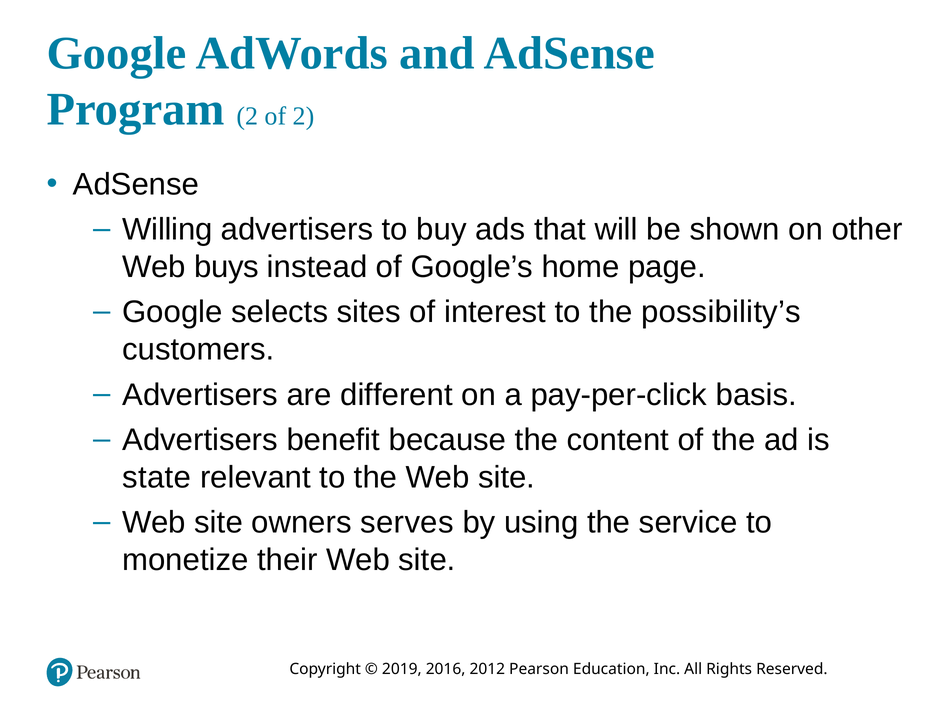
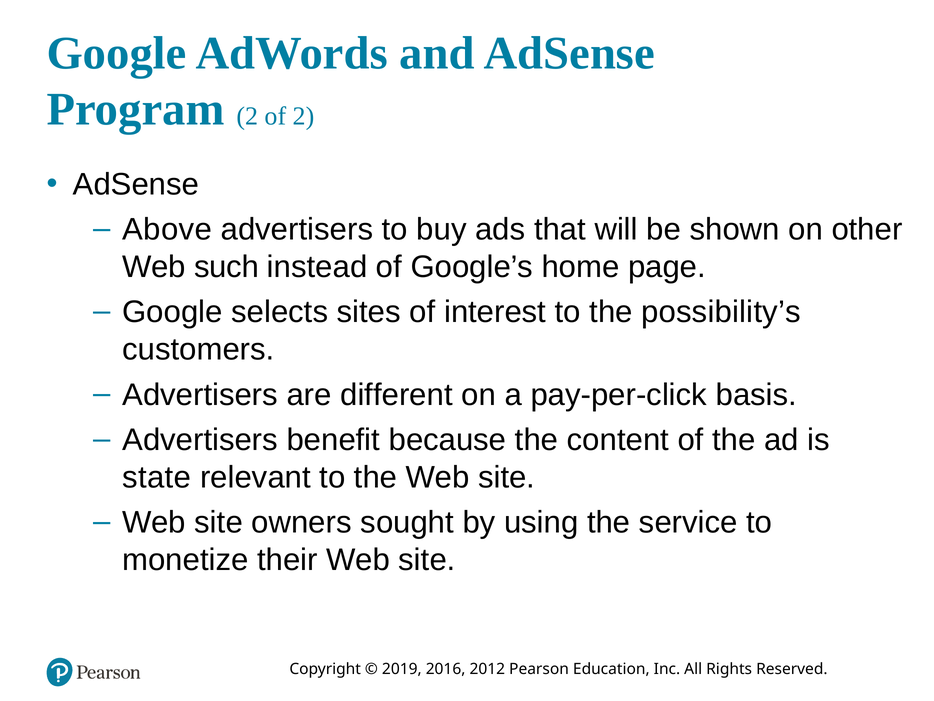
Willing: Willing -> Above
buys: buys -> such
serves: serves -> sought
